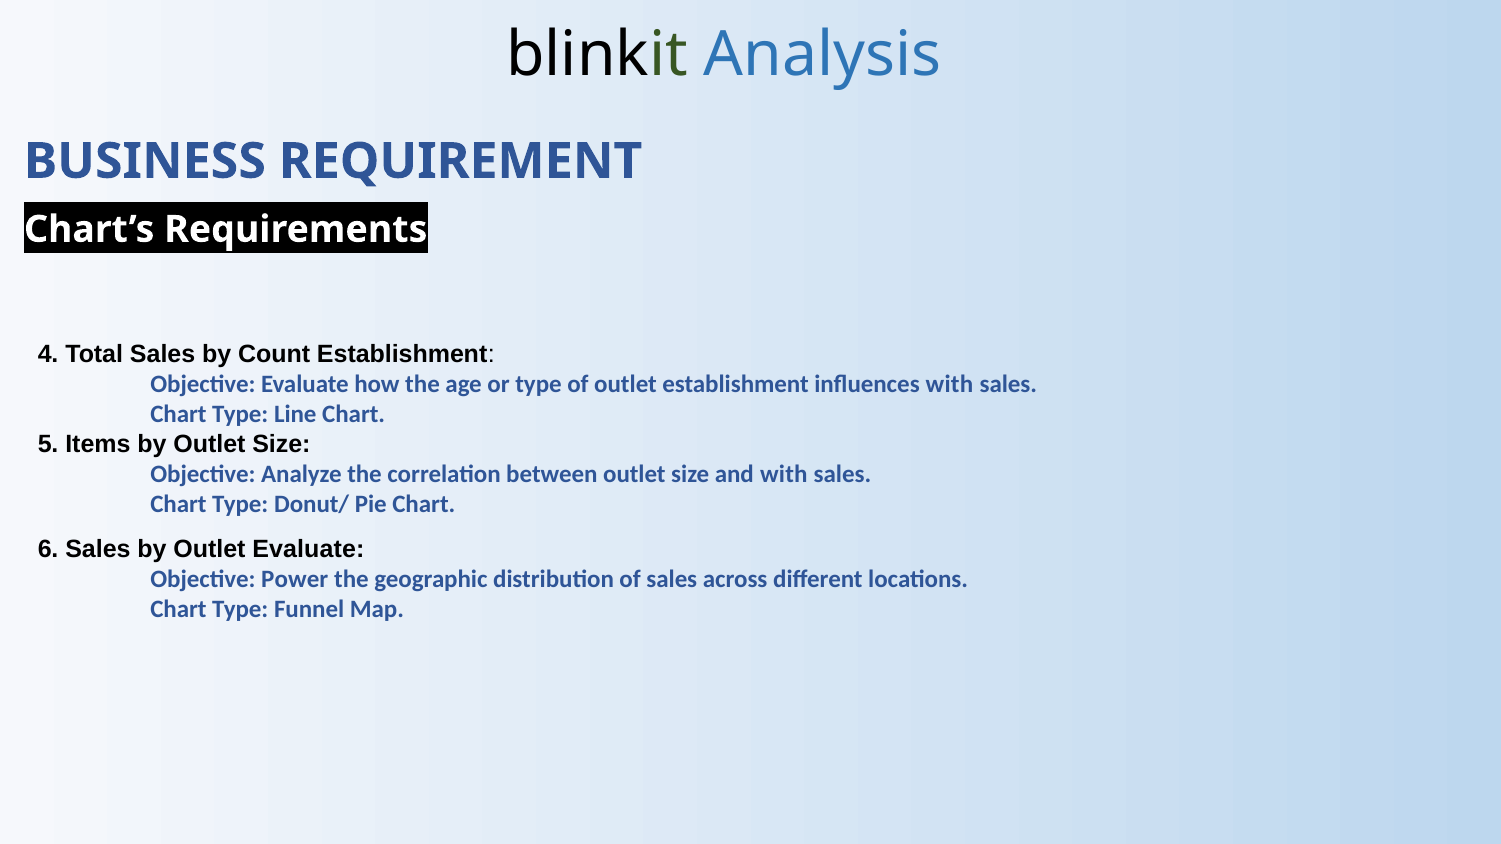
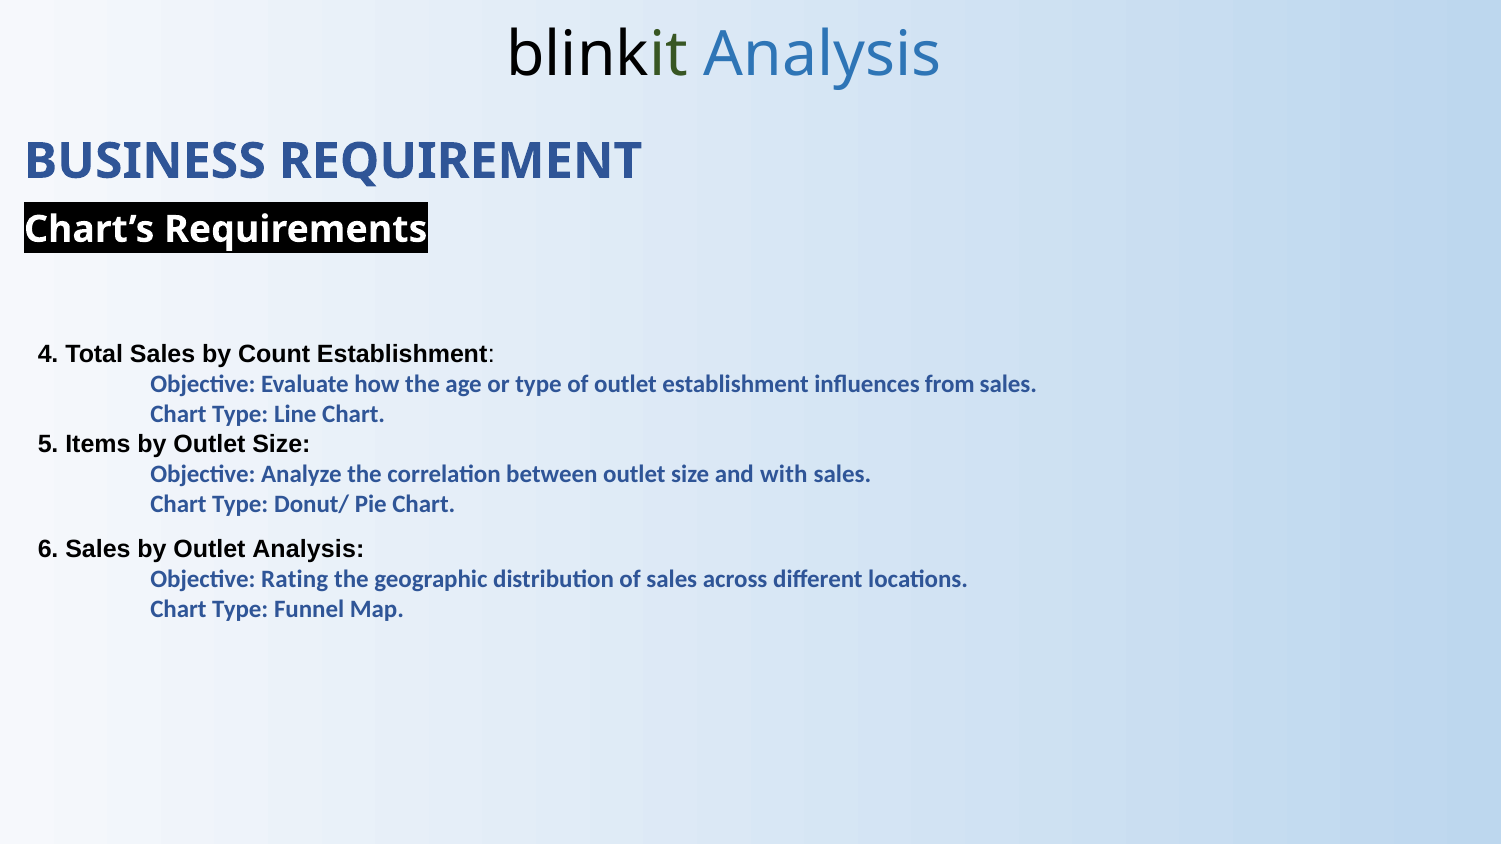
influences with: with -> from
Outlet Evaluate: Evaluate -> Analysis
Power: Power -> Rating
